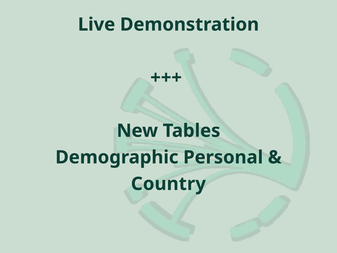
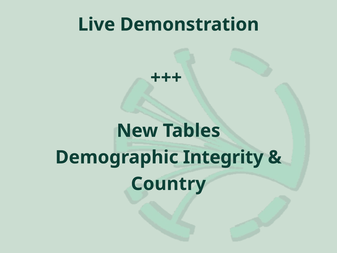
Personal: Personal -> Integrity
